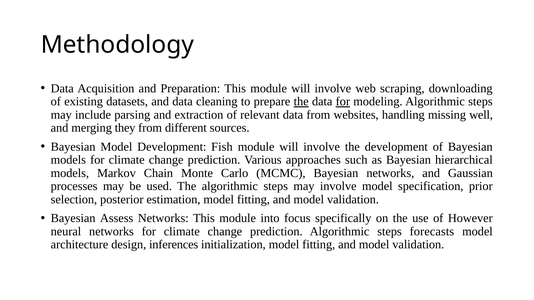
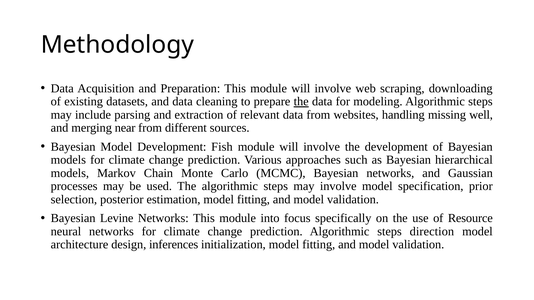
for at (343, 102) underline: present -> none
they: they -> near
Assess: Assess -> Levine
However: However -> Resource
forecasts: forecasts -> direction
